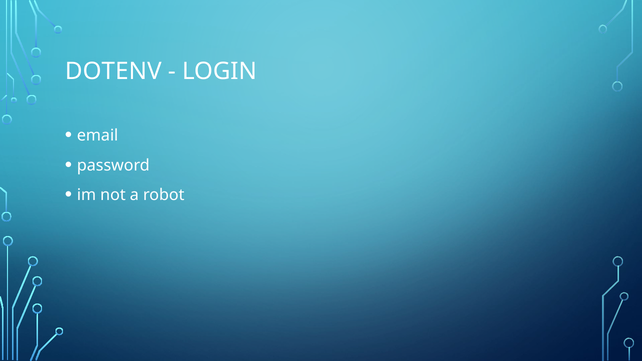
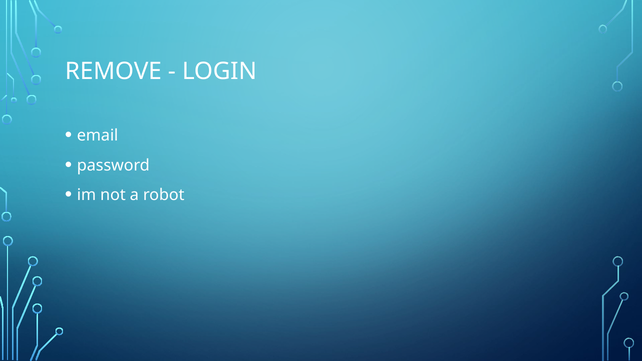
DOTENV: DOTENV -> REMOVE
